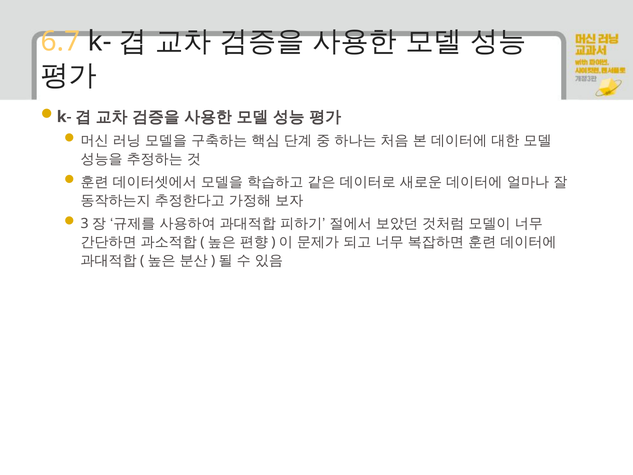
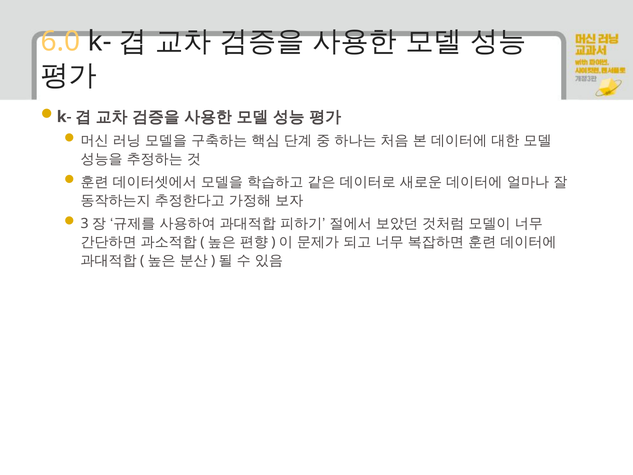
6.7: 6.7 -> 6.0
